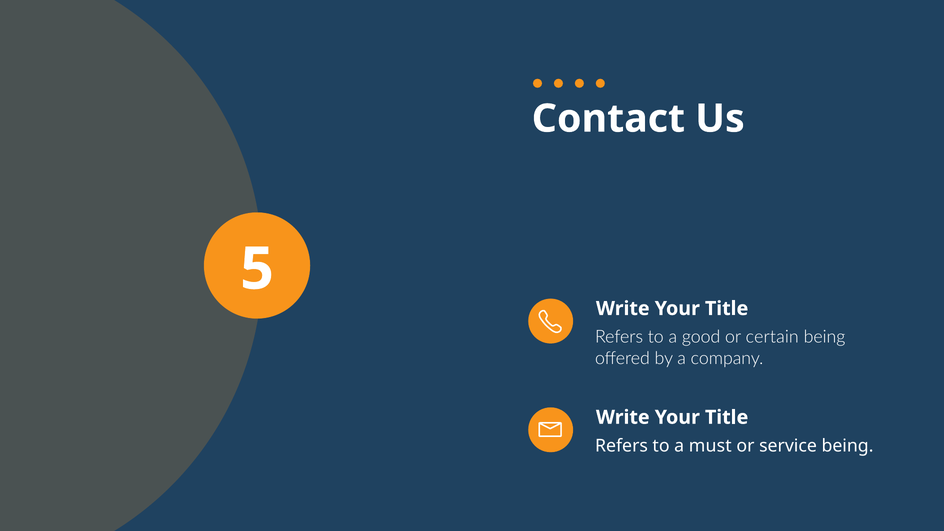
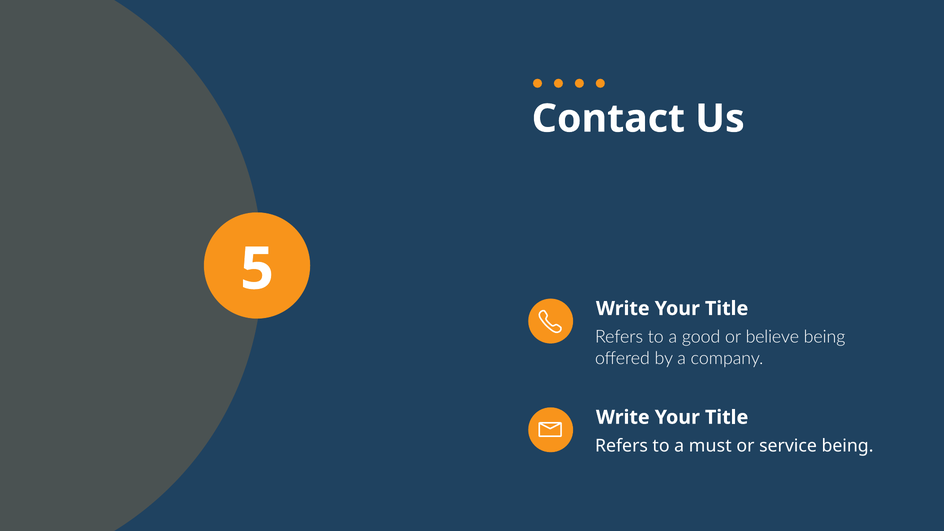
certain: certain -> believe
